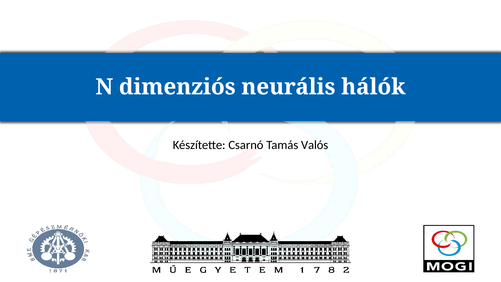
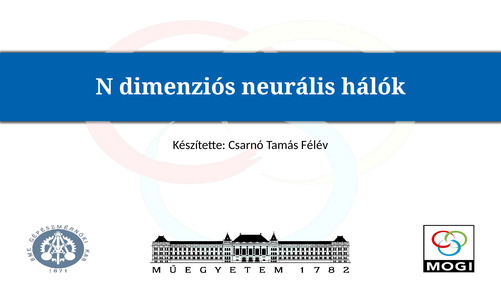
Valós: Valós -> Félév
